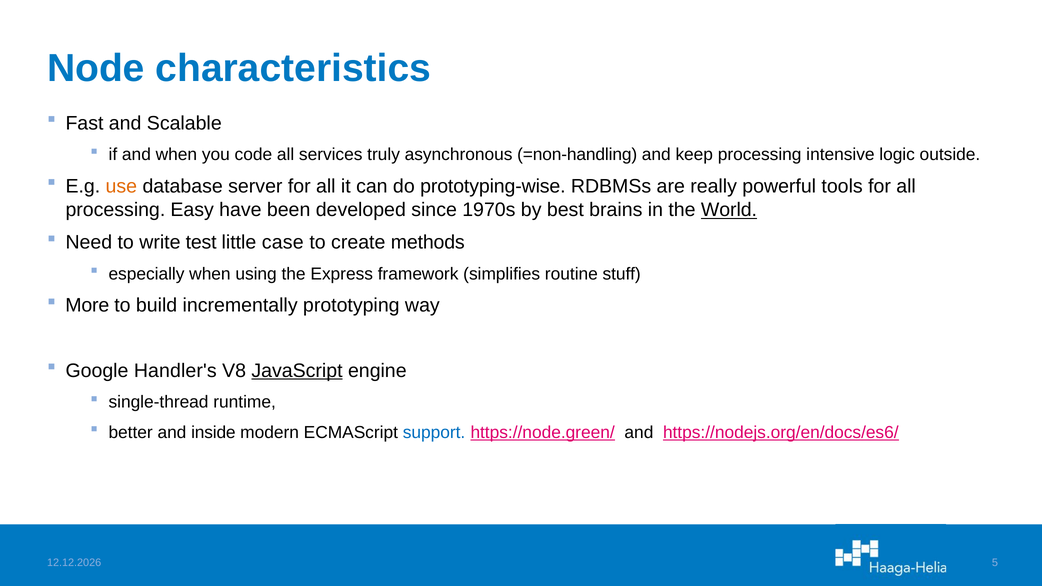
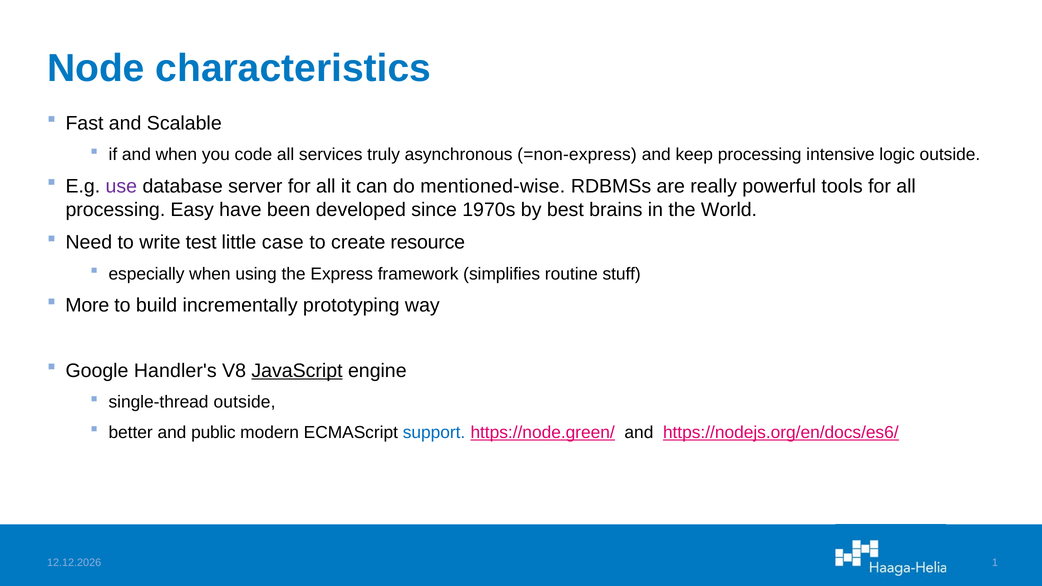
=non-handling: =non-handling -> =non-express
use colour: orange -> purple
prototyping-wise: prototyping-wise -> mentioned-wise
World underline: present -> none
methods: methods -> resource
single-thread runtime: runtime -> outside
inside: inside -> public
5: 5 -> 1
